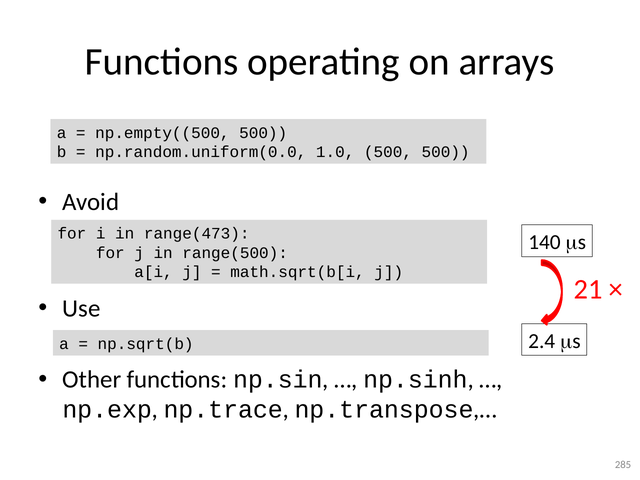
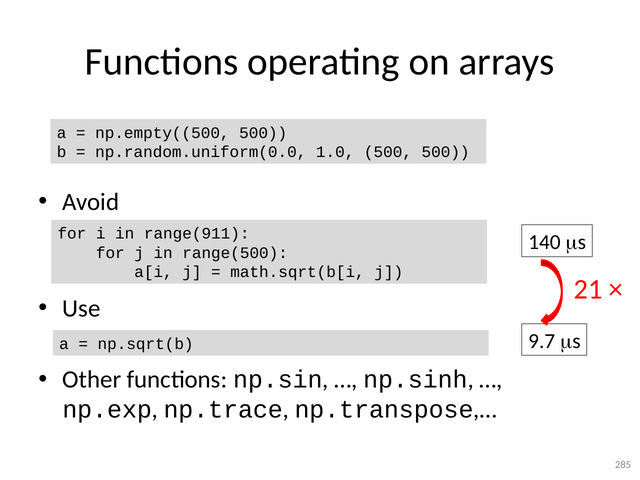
range(473: range(473 -> range(911
2.4: 2.4 -> 9.7
